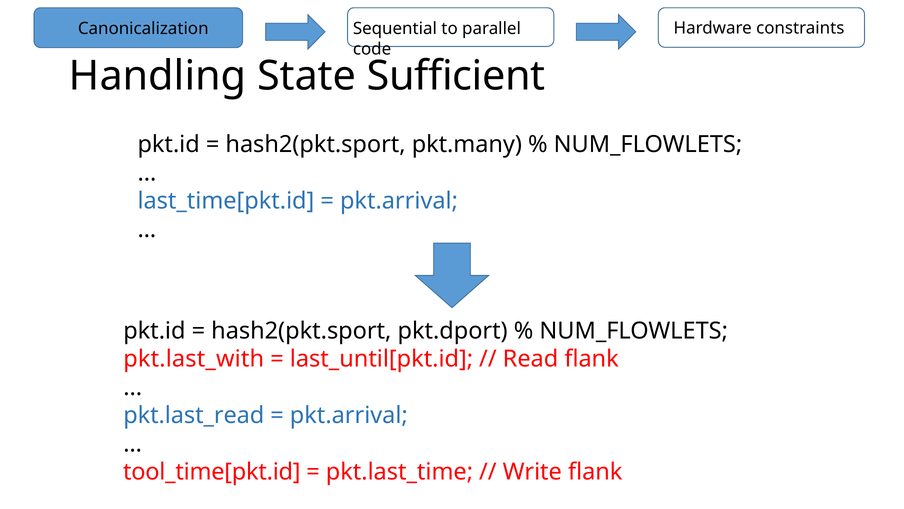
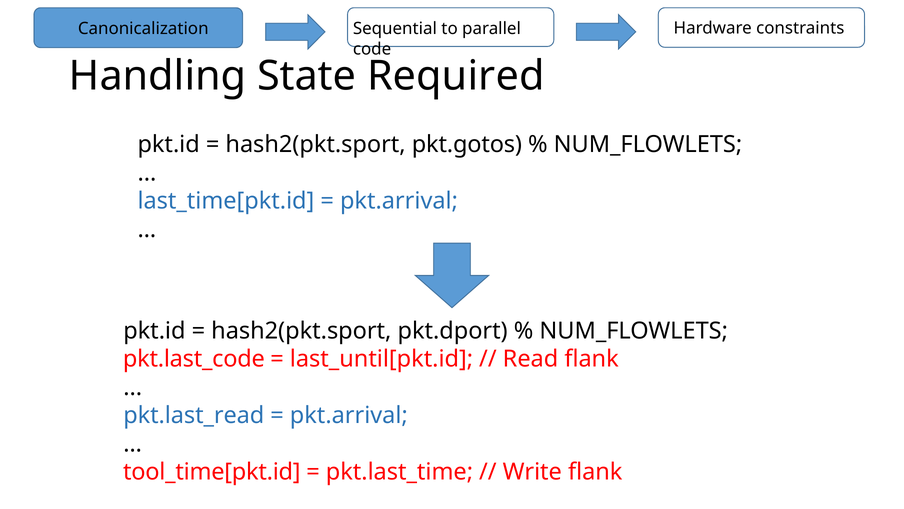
Sufficient: Sufficient -> Required
pkt.many: pkt.many -> pkt.gotos
pkt.last_with: pkt.last_with -> pkt.last_code
